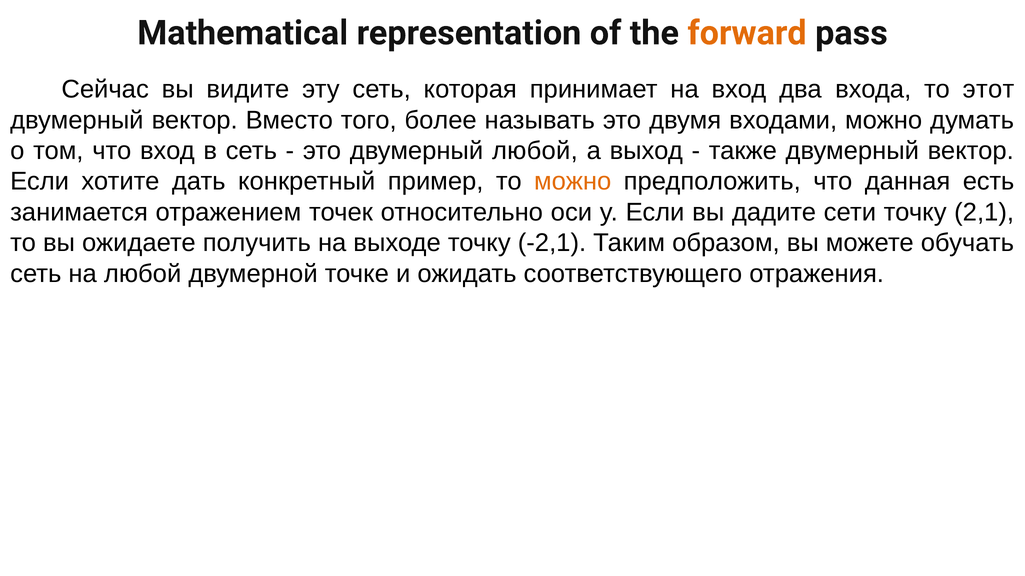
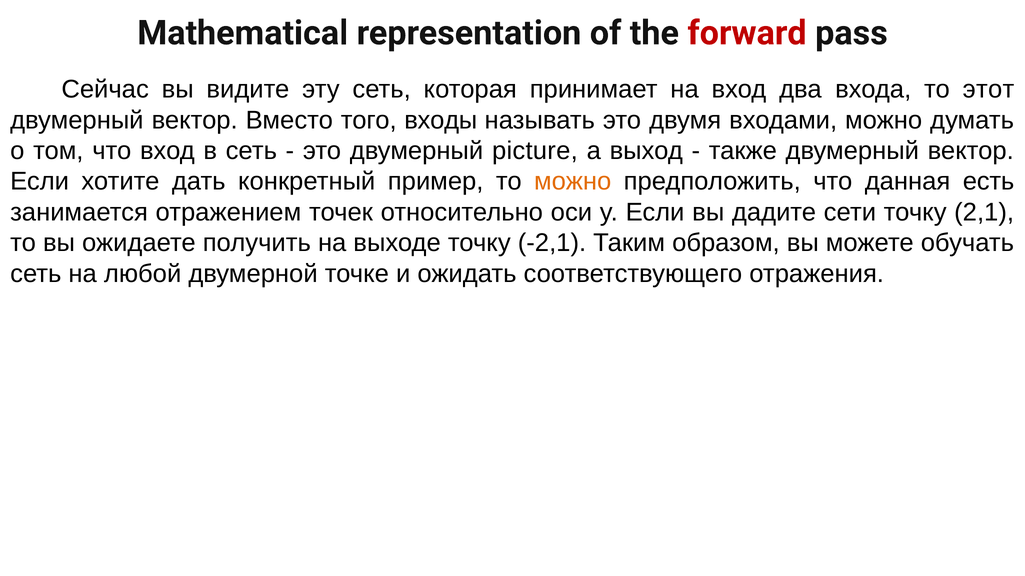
forward colour: orange -> red
более: более -> входы
двумерный любой: любой -> picture
